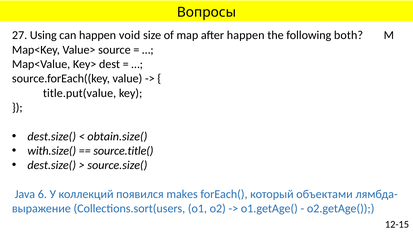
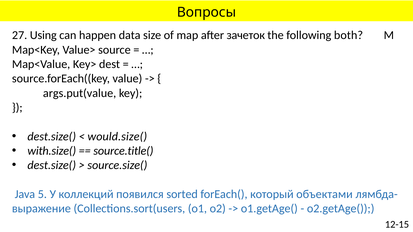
void: void -> data
after happen: happen -> зачеток
title.put(value: title.put(value -> args.put(value
obtain.size(: obtain.size( -> would.size(
6: 6 -> 5
makes: makes -> sorted
